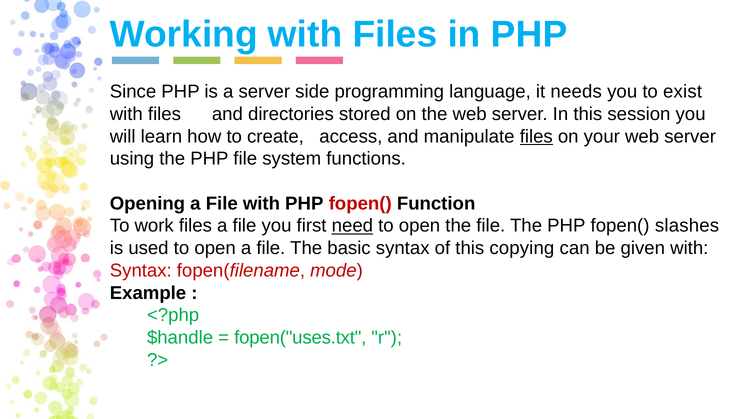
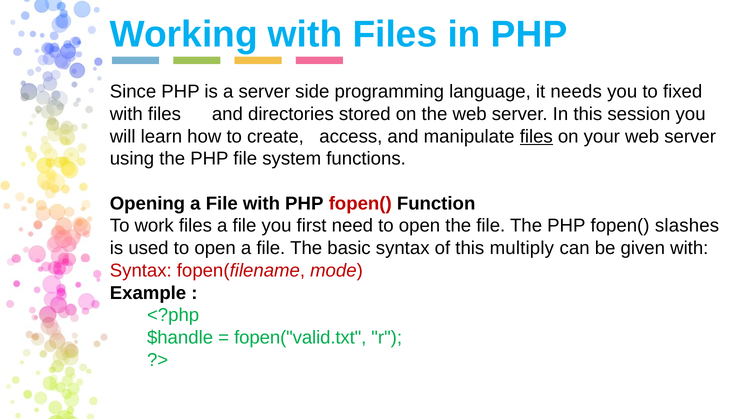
exist: exist -> fixed
need underline: present -> none
copying: copying -> multiply
fopen("uses.txt: fopen("uses.txt -> fopen("valid.txt
